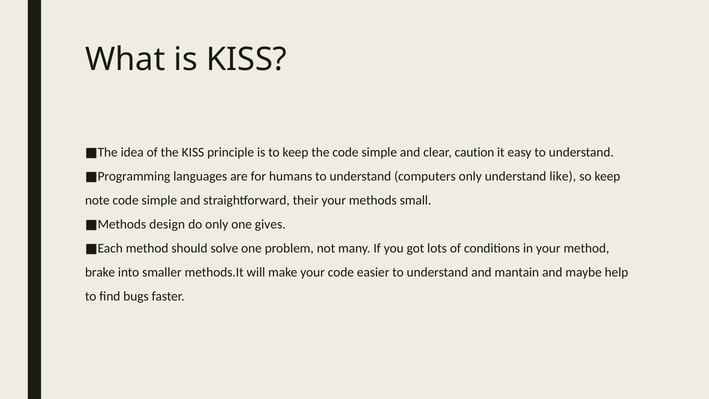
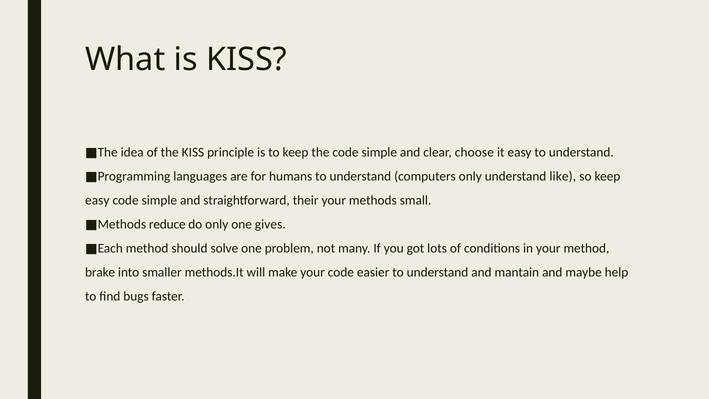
caution: caution -> choose
note at (97, 200): note -> easy
design: design -> reduce
